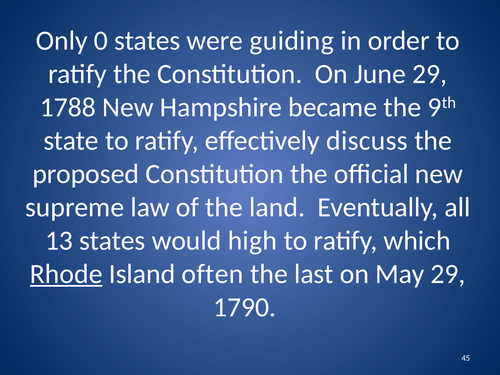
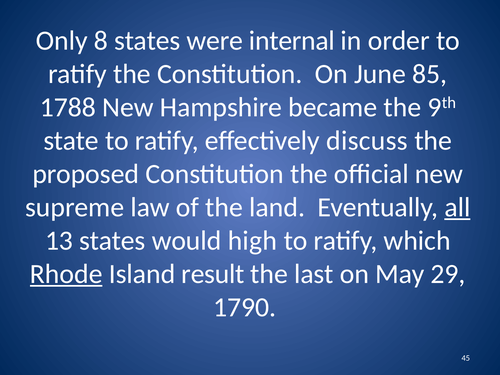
0: 0 -> 8
guiding: guiding -> internal
June 29: 29 -> 85
all underline: none -> present
often: often -> result
